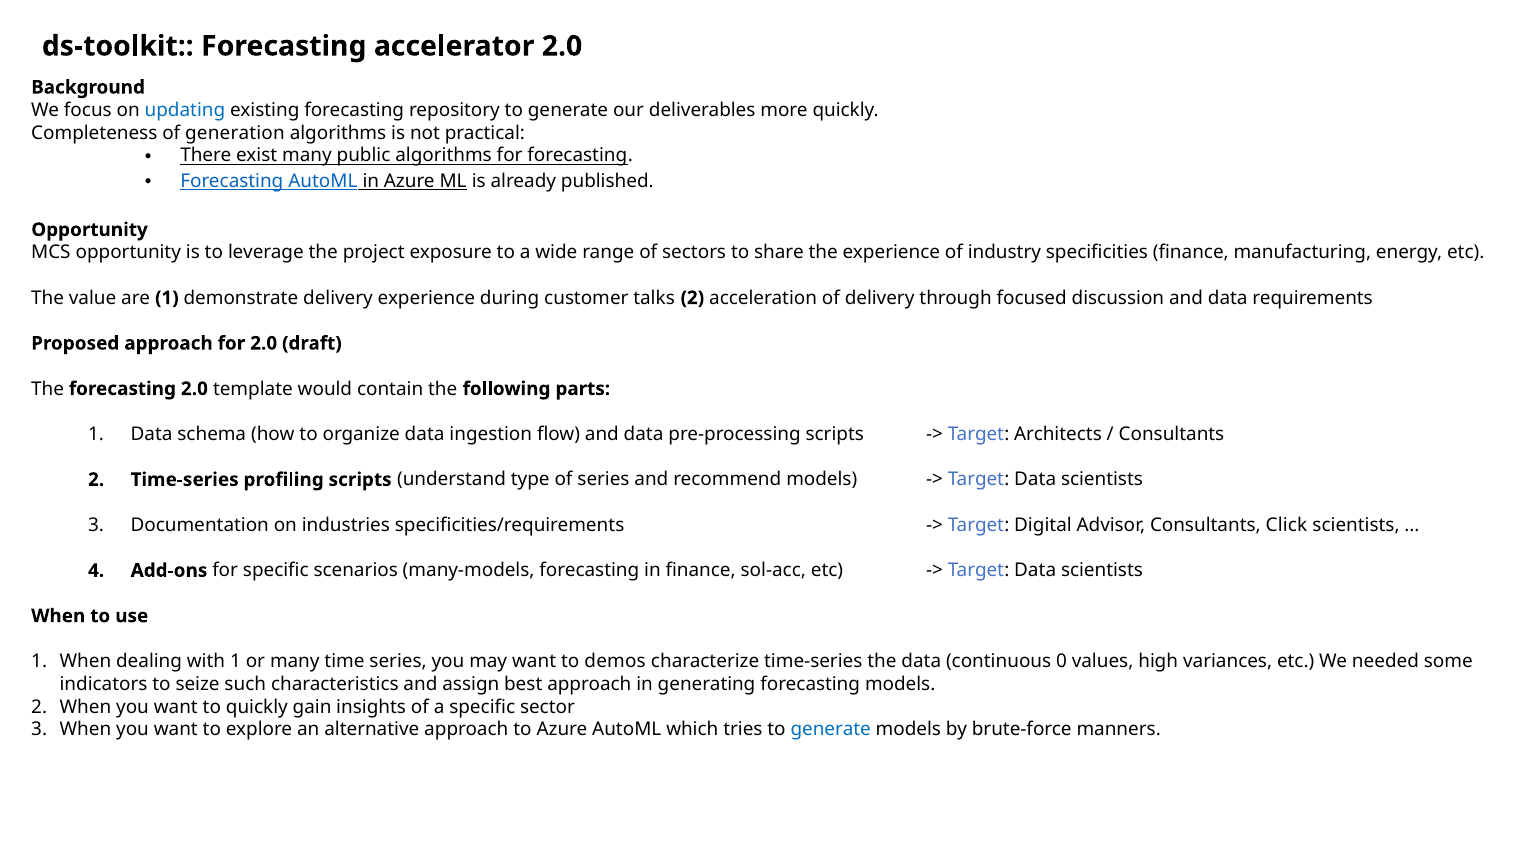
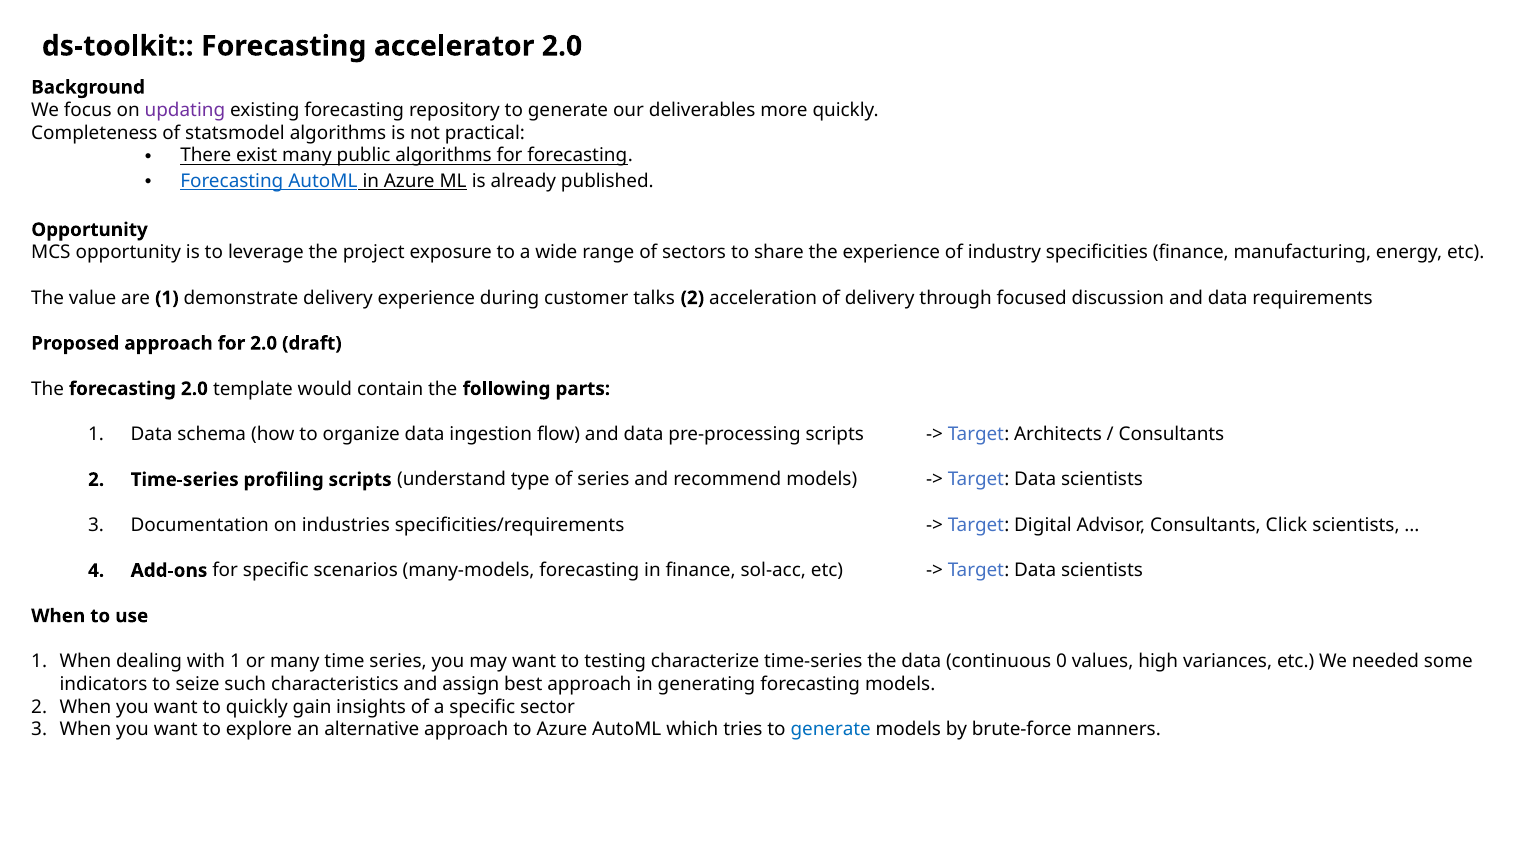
updating colour: blue -> purple
generation: generation -> statsmodel
demos: demos -> testing
